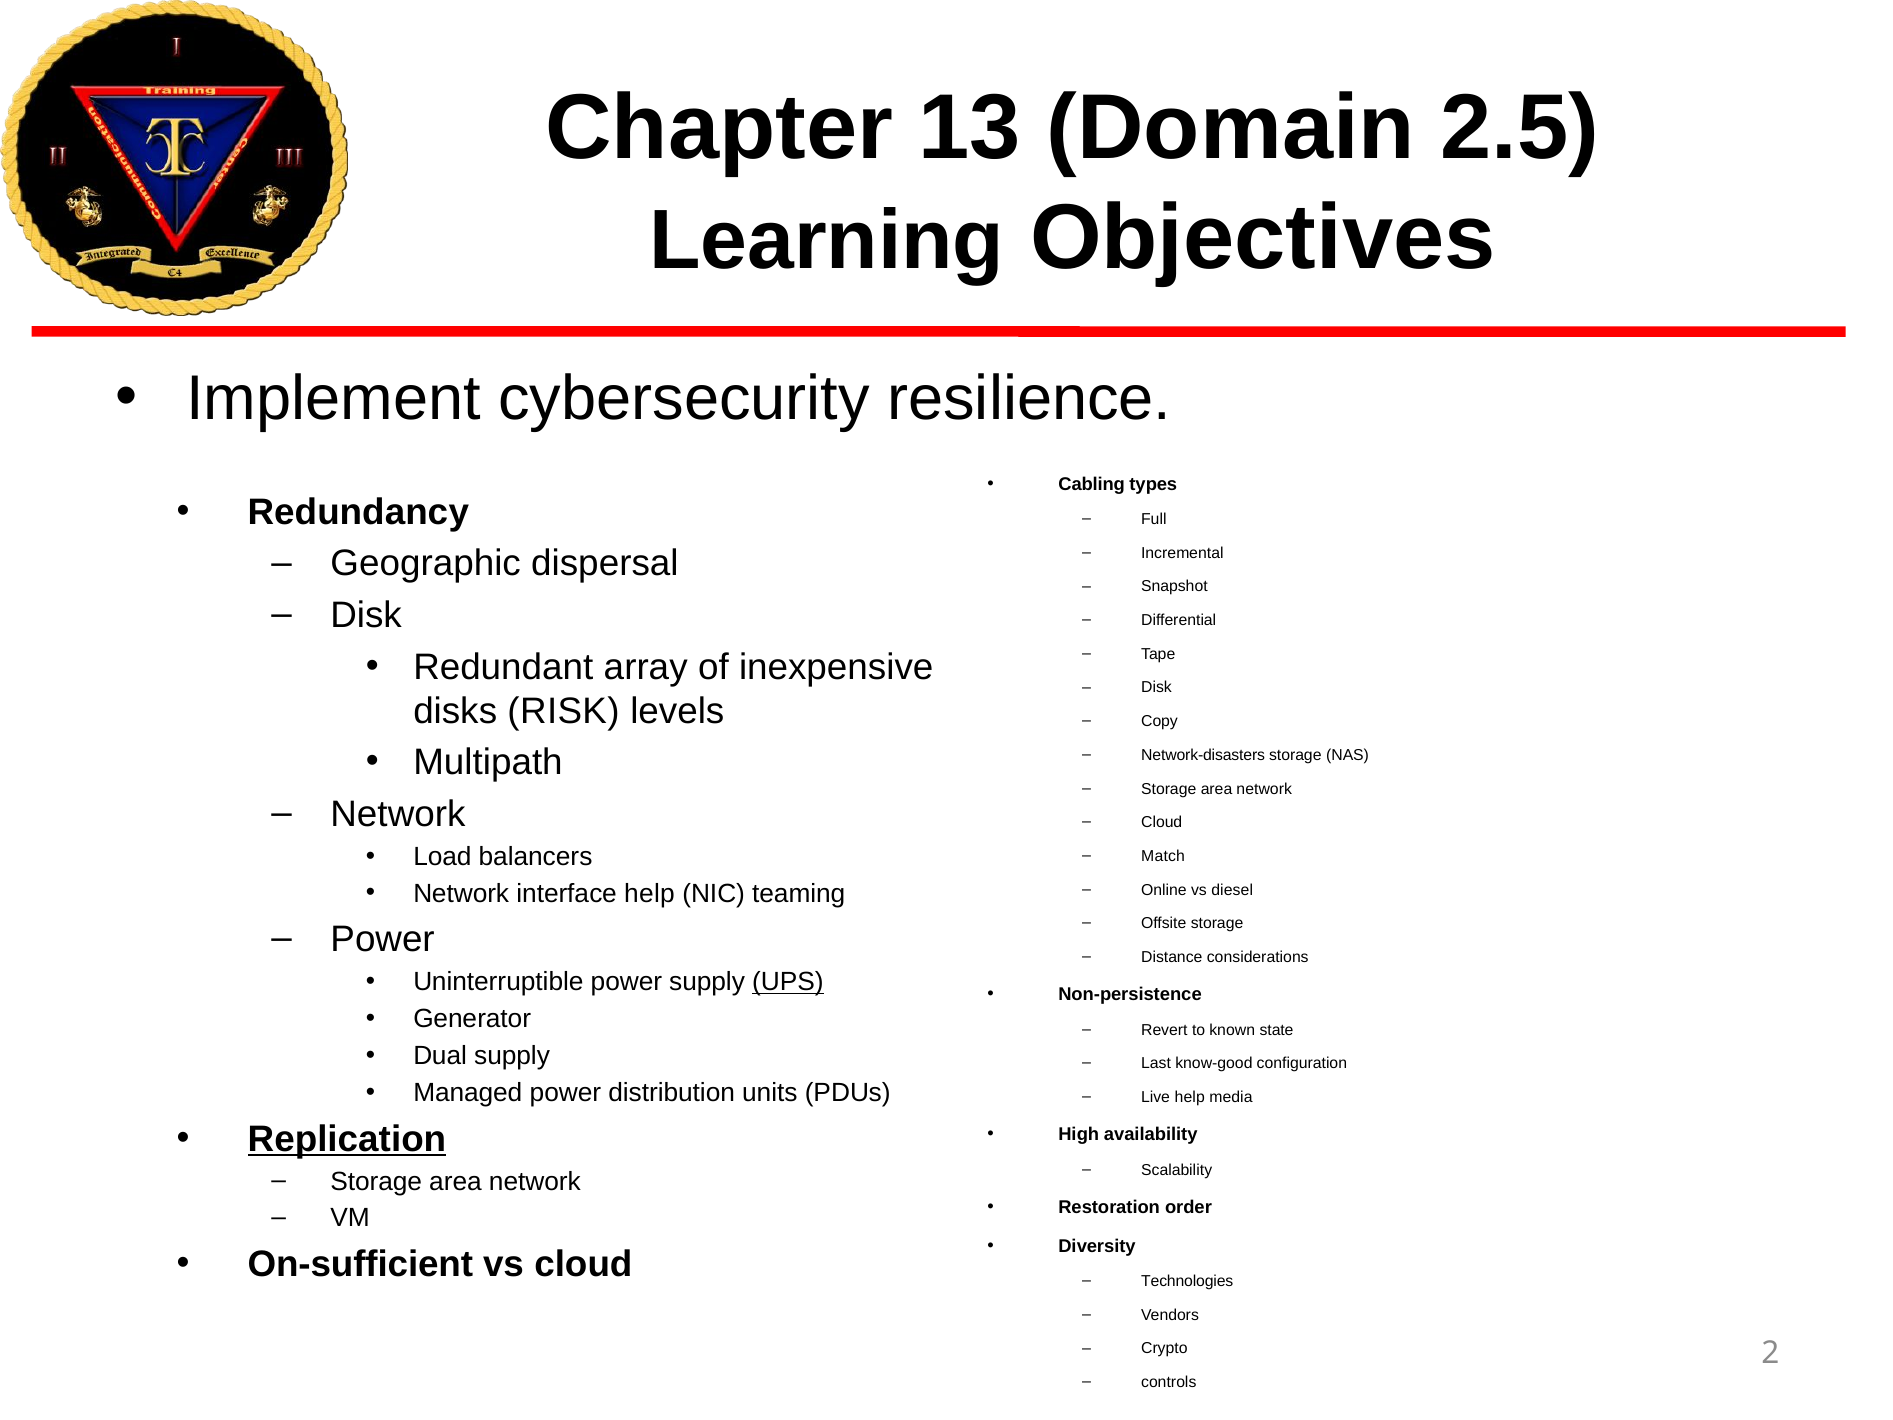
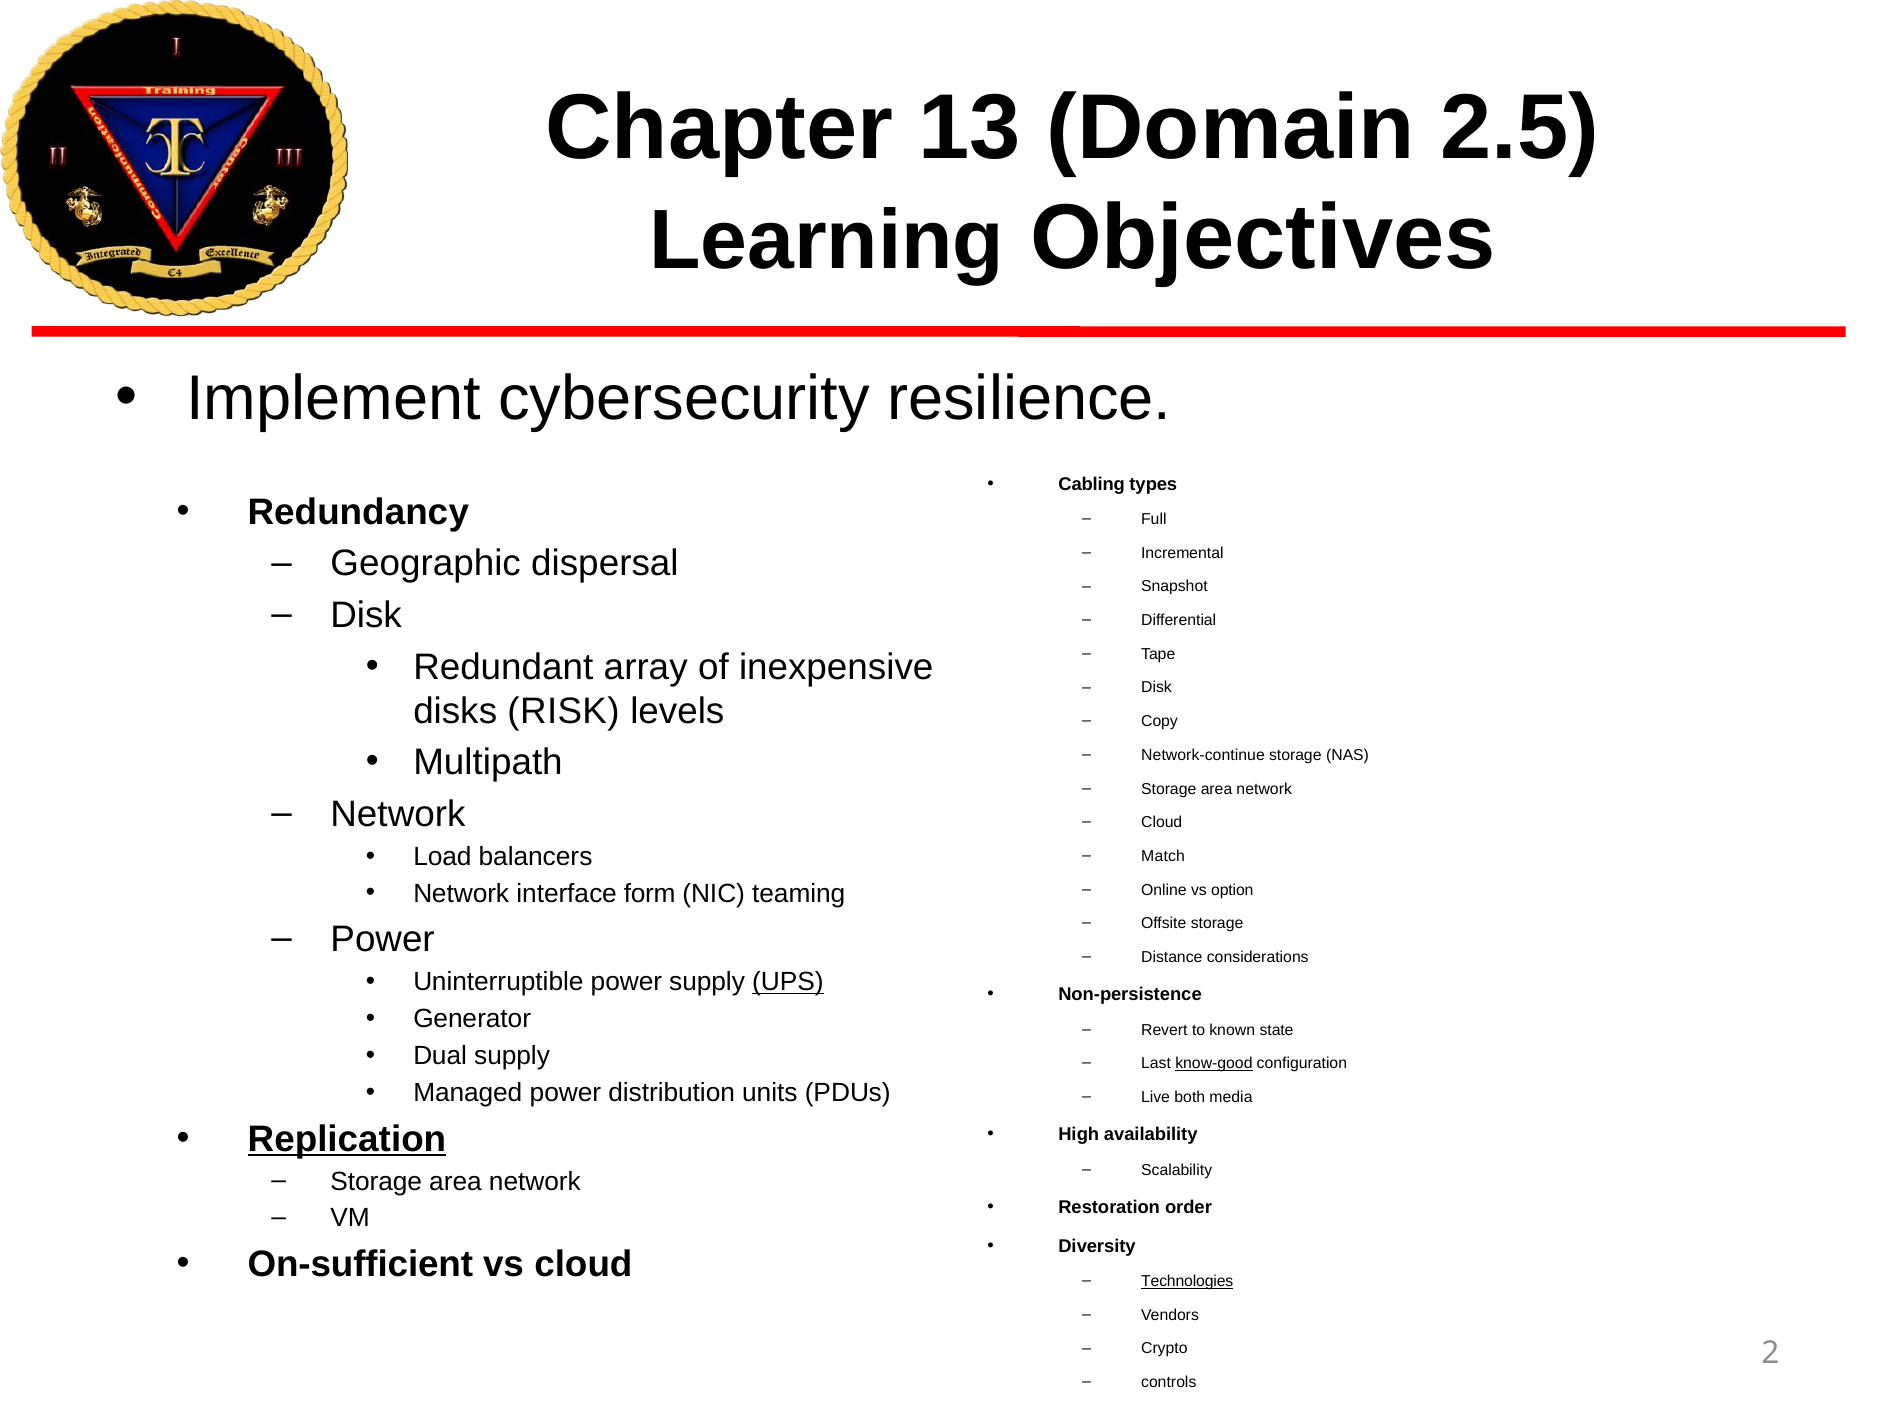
Network-disasters: Network-disasters -> Network-continue
interface help: help -> form
diesel: diesel -> option
know-good underline: none -> present
Live help: help -> both
Technologies underline: none -> present
